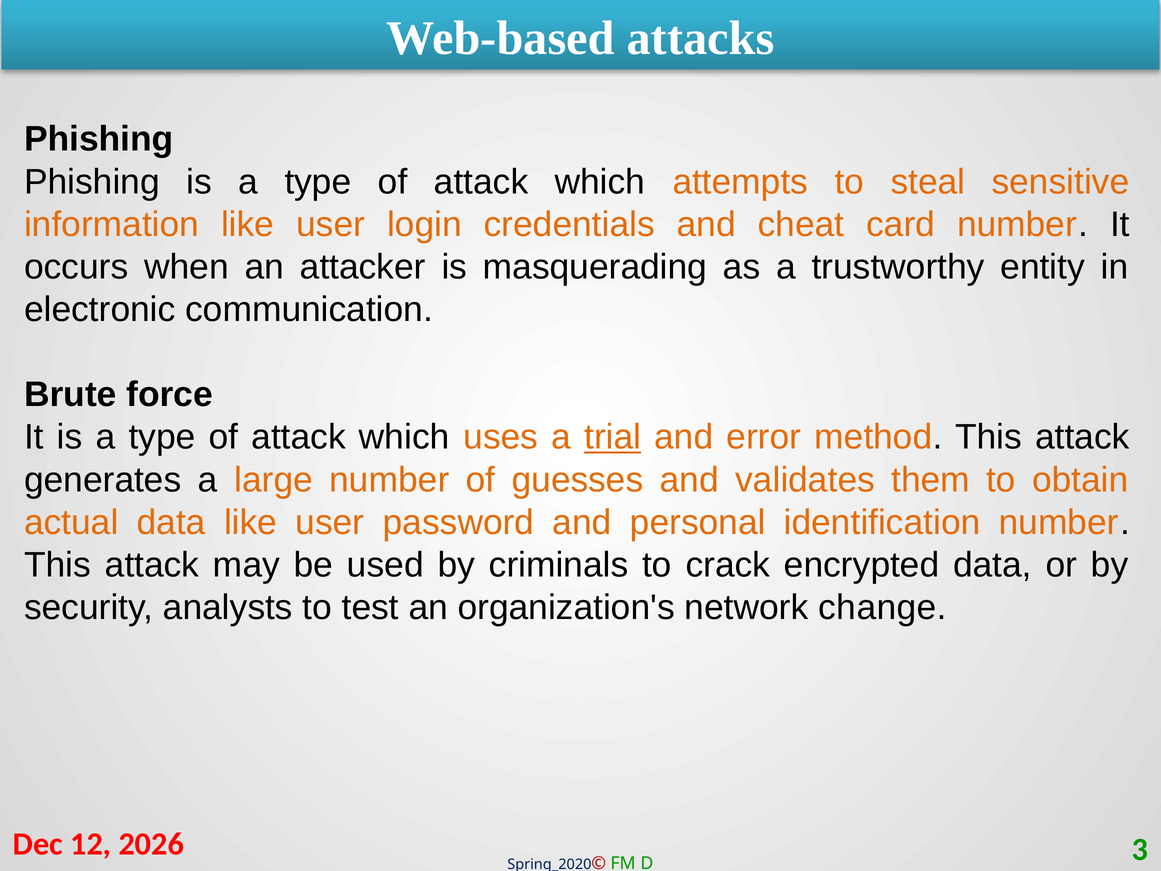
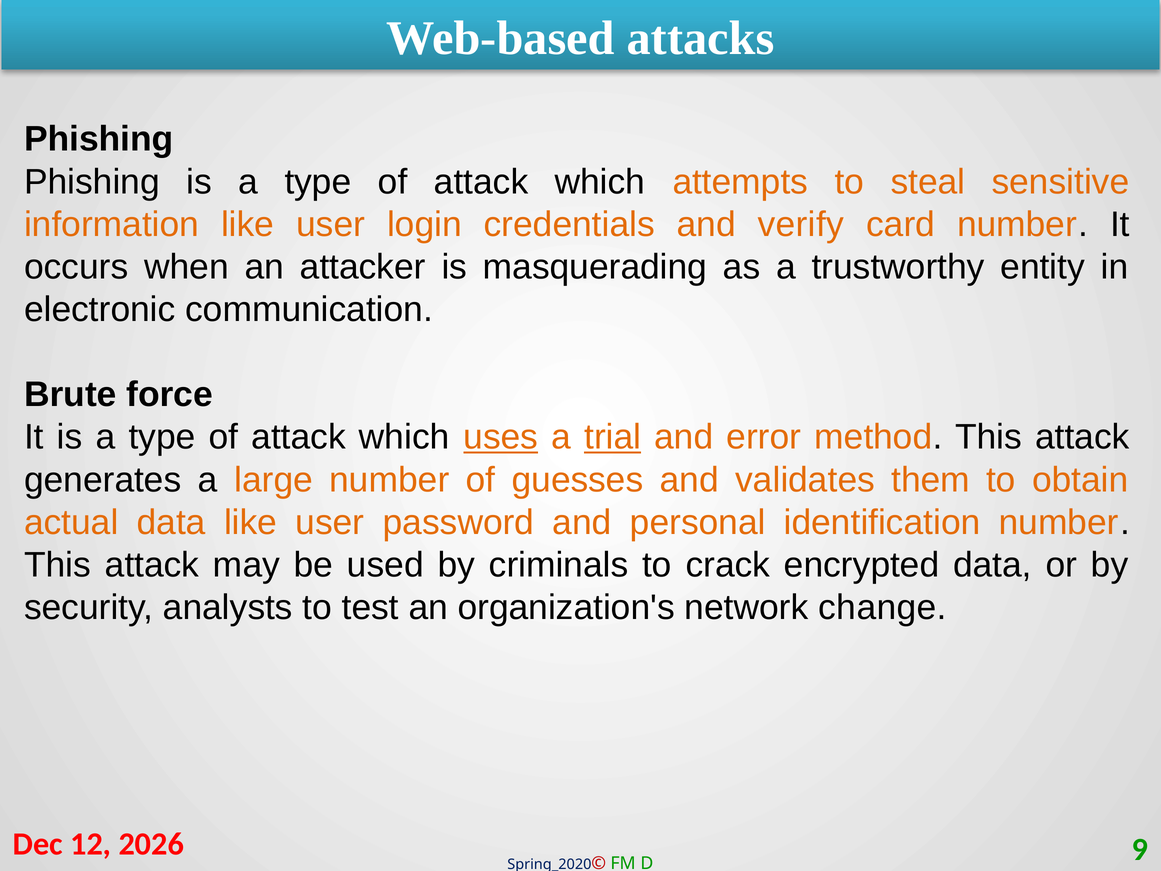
cheat: cheat -> verify
uses underline: none -> present
3: 3 -> 9
